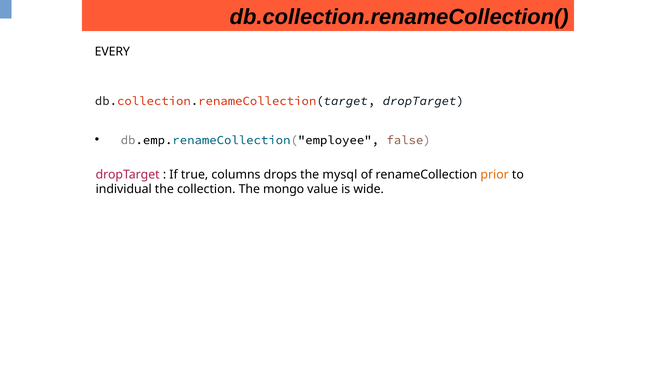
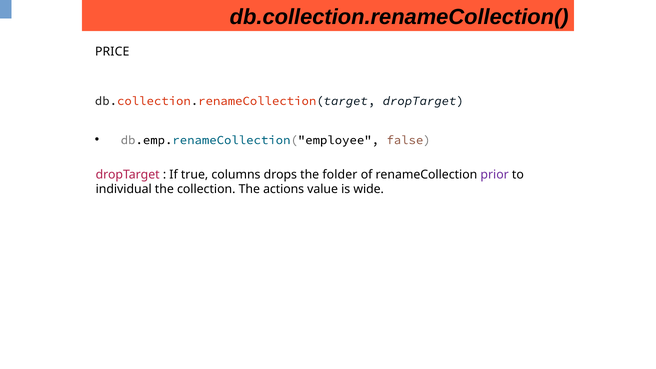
EVERY: EVERY -> PRICE
mysql: mysql -> folder
prior colour: orange -> purple
mongo: mongo -> actions
